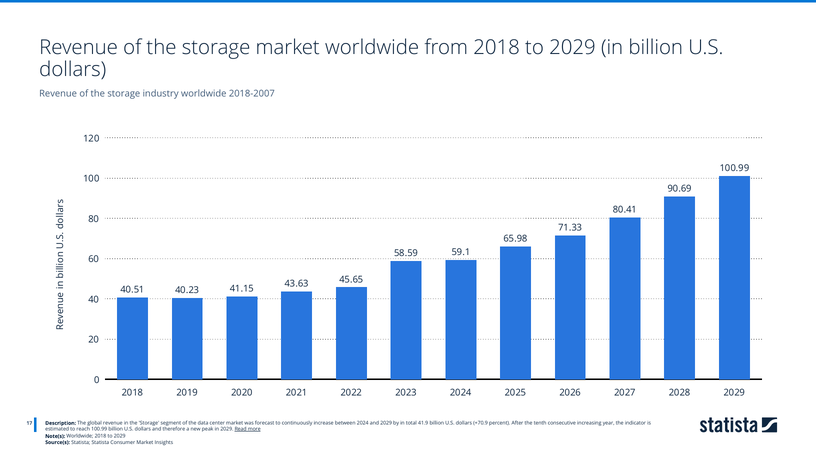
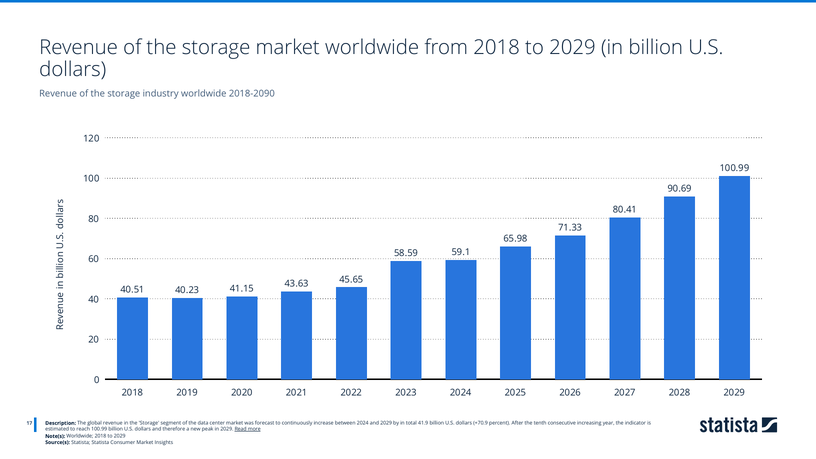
2018-2007: 2018-2007 -> 2018-2090
